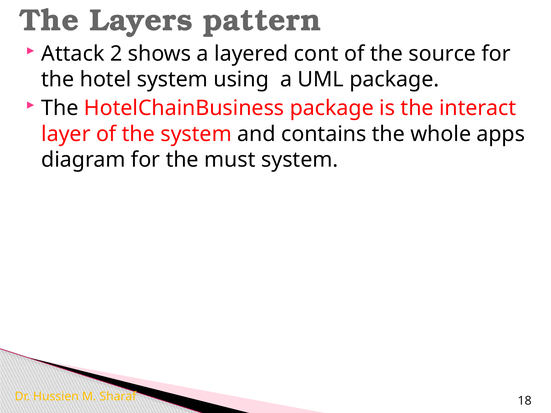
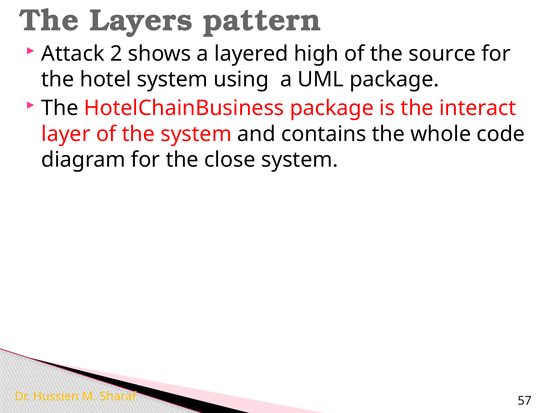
cont: cont -> high
apps: apps -> code
must: must -> close
18: 18 -> 57
